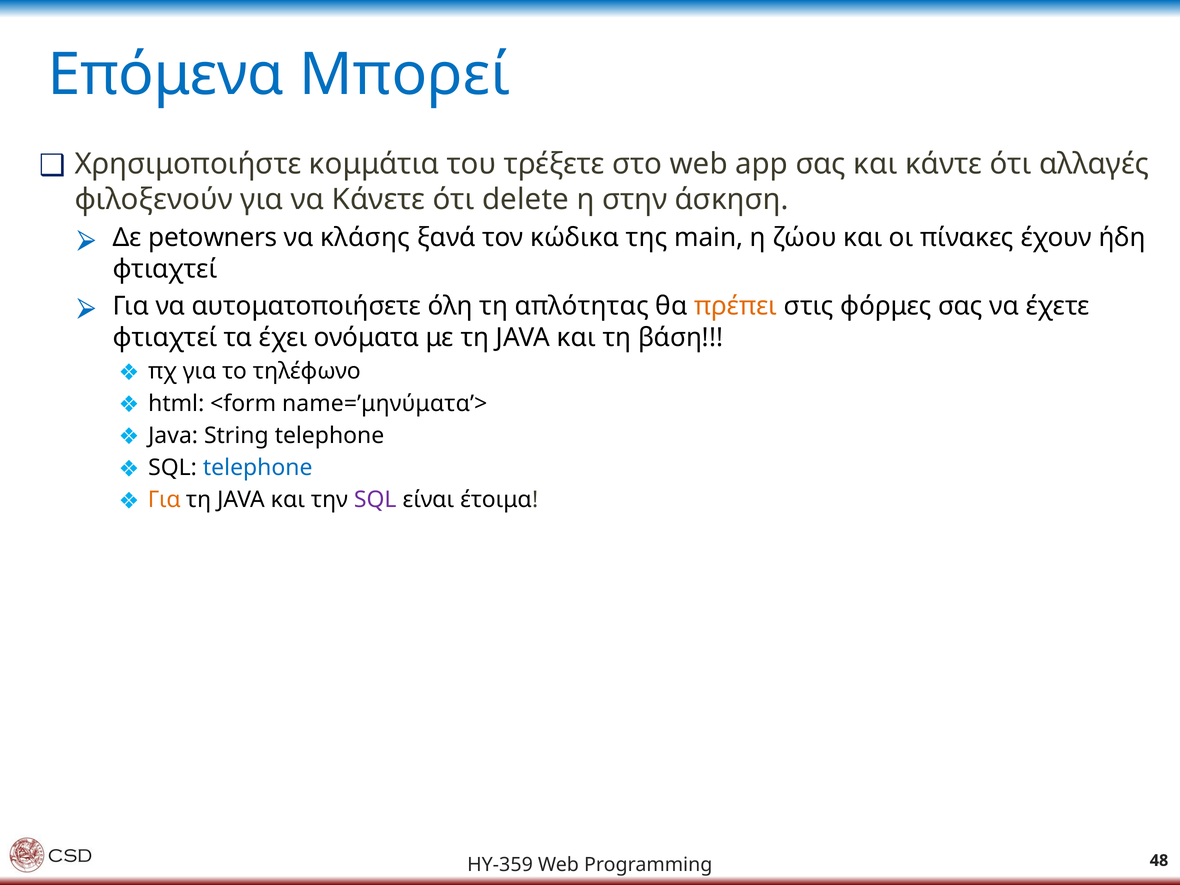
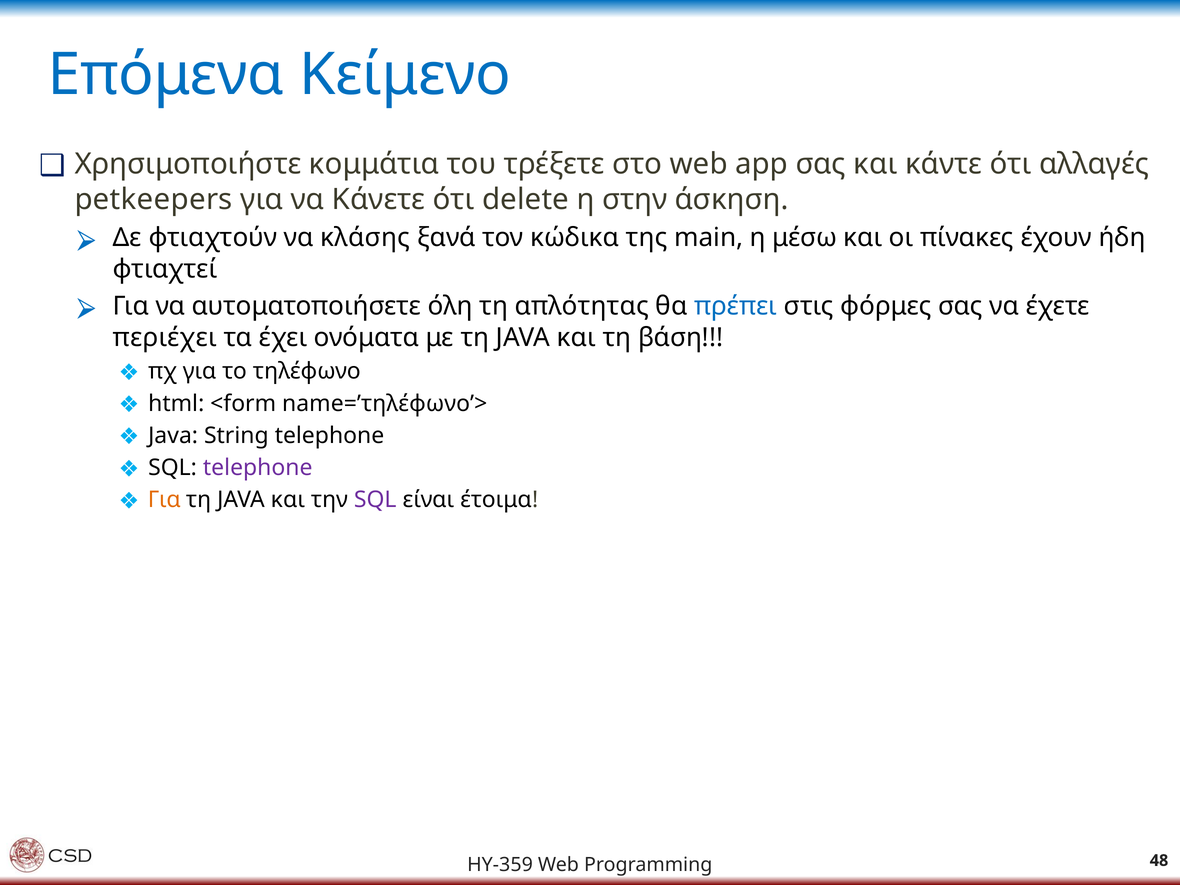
Μπορεί: Μπορεί -> Κείμενο
φιλοξενούν: φιλοξενούν -> petkeepers
petowners: petowners -> φτιαχτούν
ζώου: ζώου -> μέσω
πρέπει colour: orange -> blue
φτιαχτεί at (165, 337): φτιαχτεί -> περιέχει
name=’μηνύματα’>: name=’μηνύματα’> -> name=’τηλέφωνο’>
telephone at (258, 468) colour: blue -> purple
